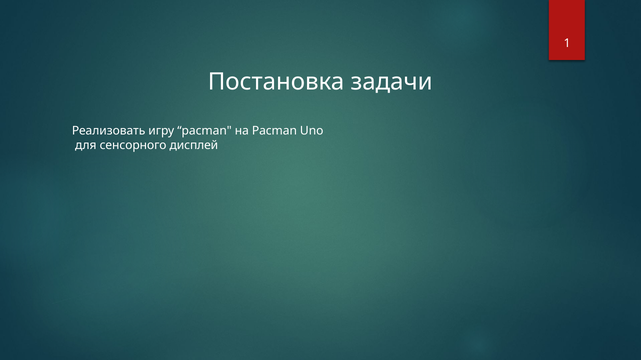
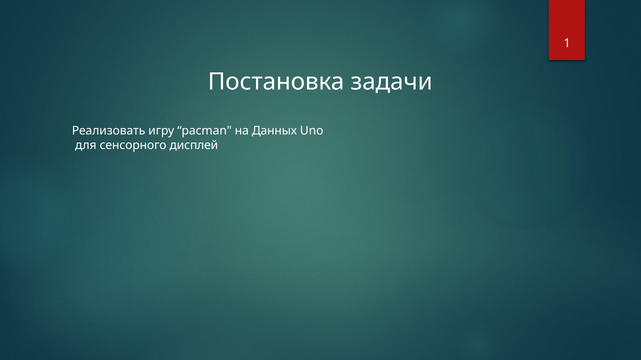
на Pacman: Pacman -> Данных
